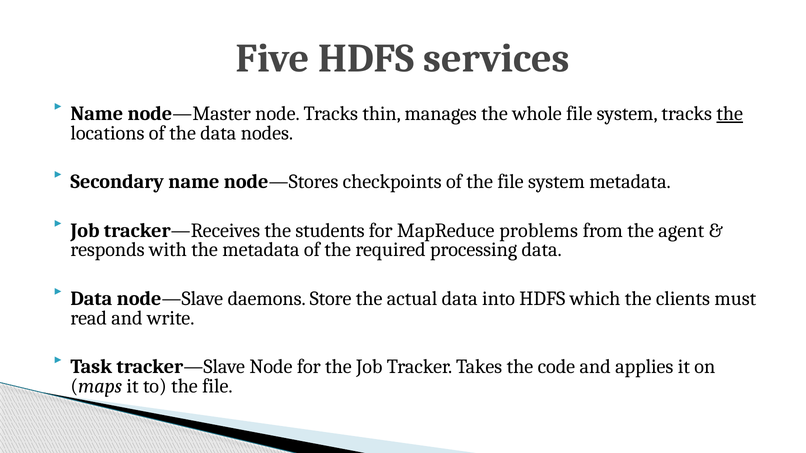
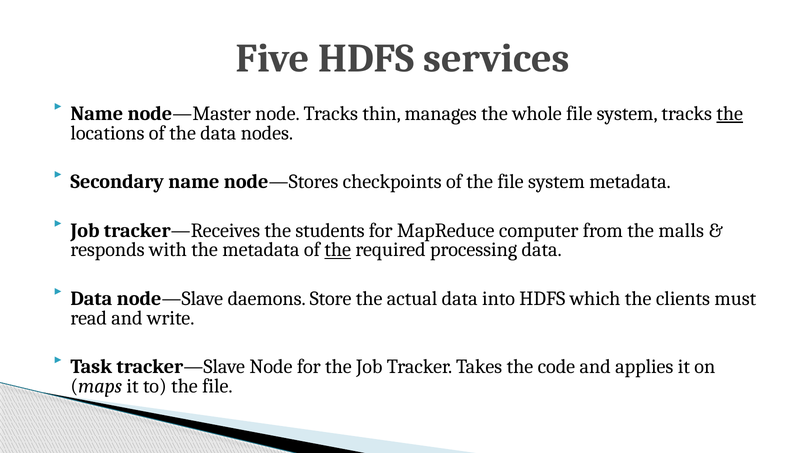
problems: problems -> computer
agent: agent -> malls
the at (338, 250) underline: none -> present
